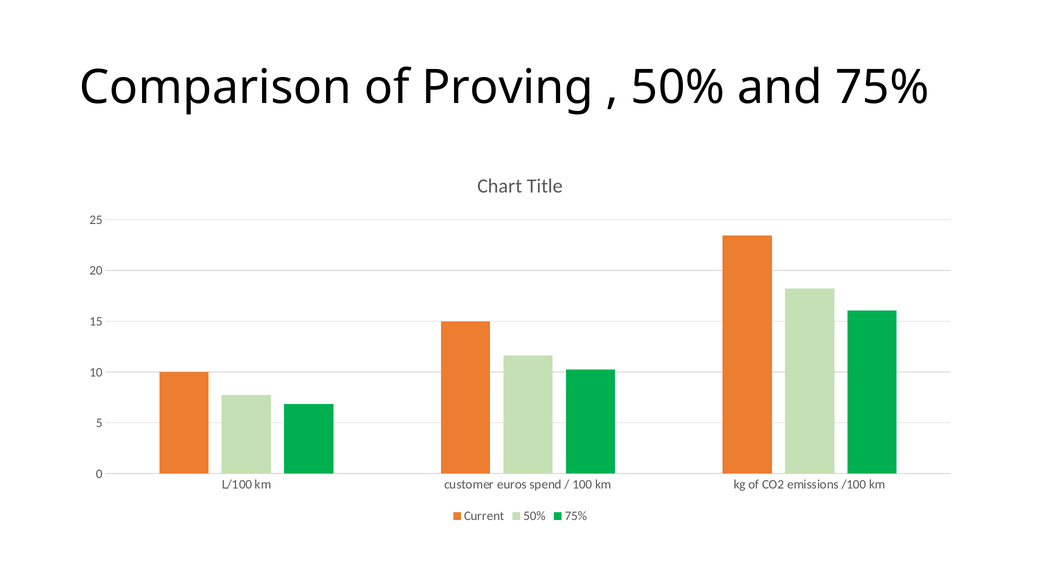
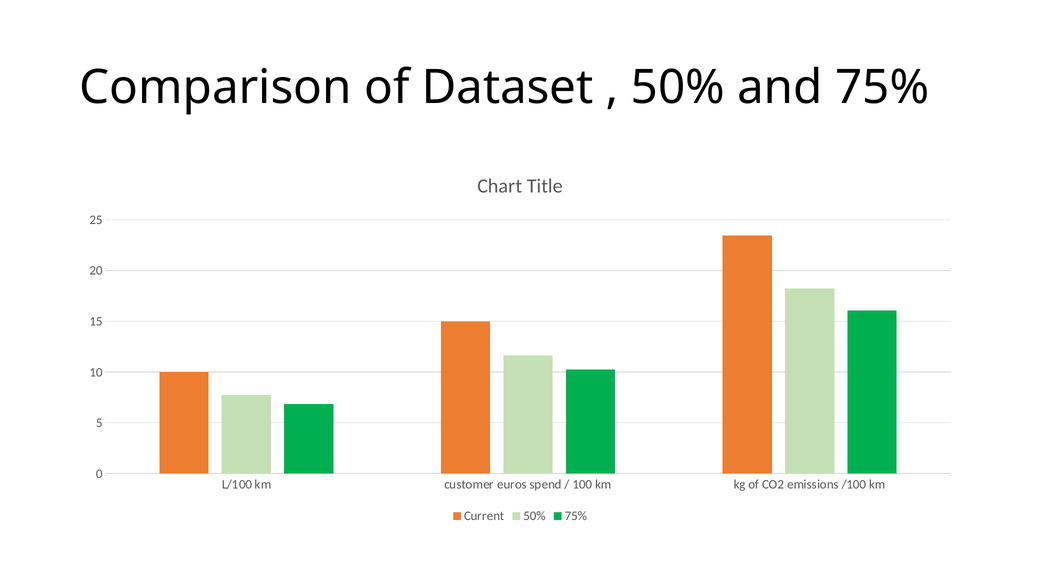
Proving: Proving -> Dataset
